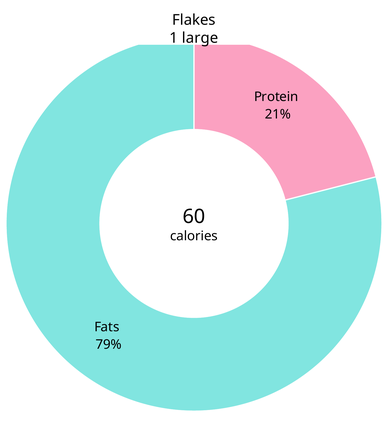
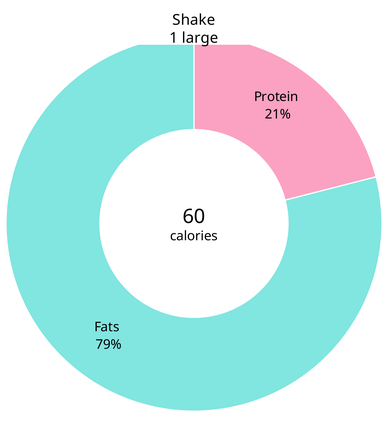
Flakes: Flakes -> Shake
